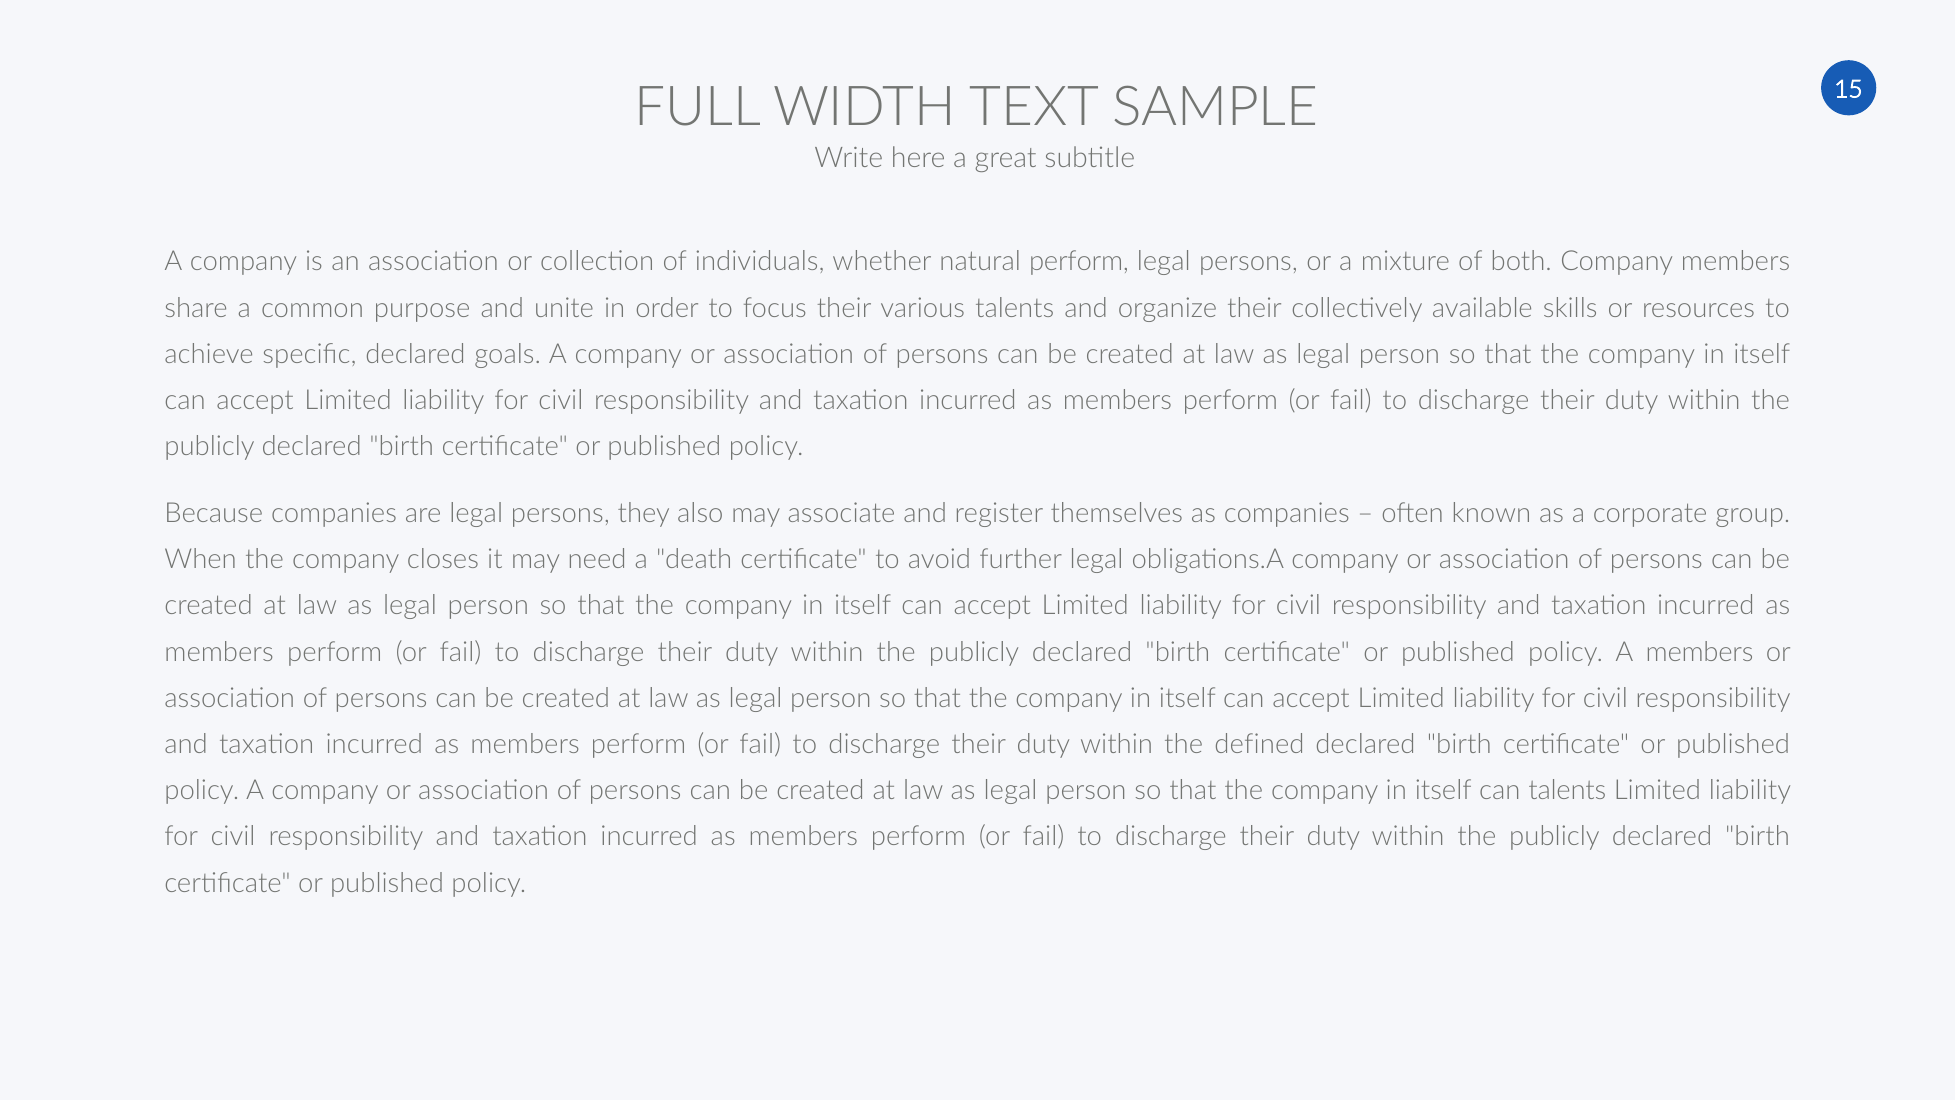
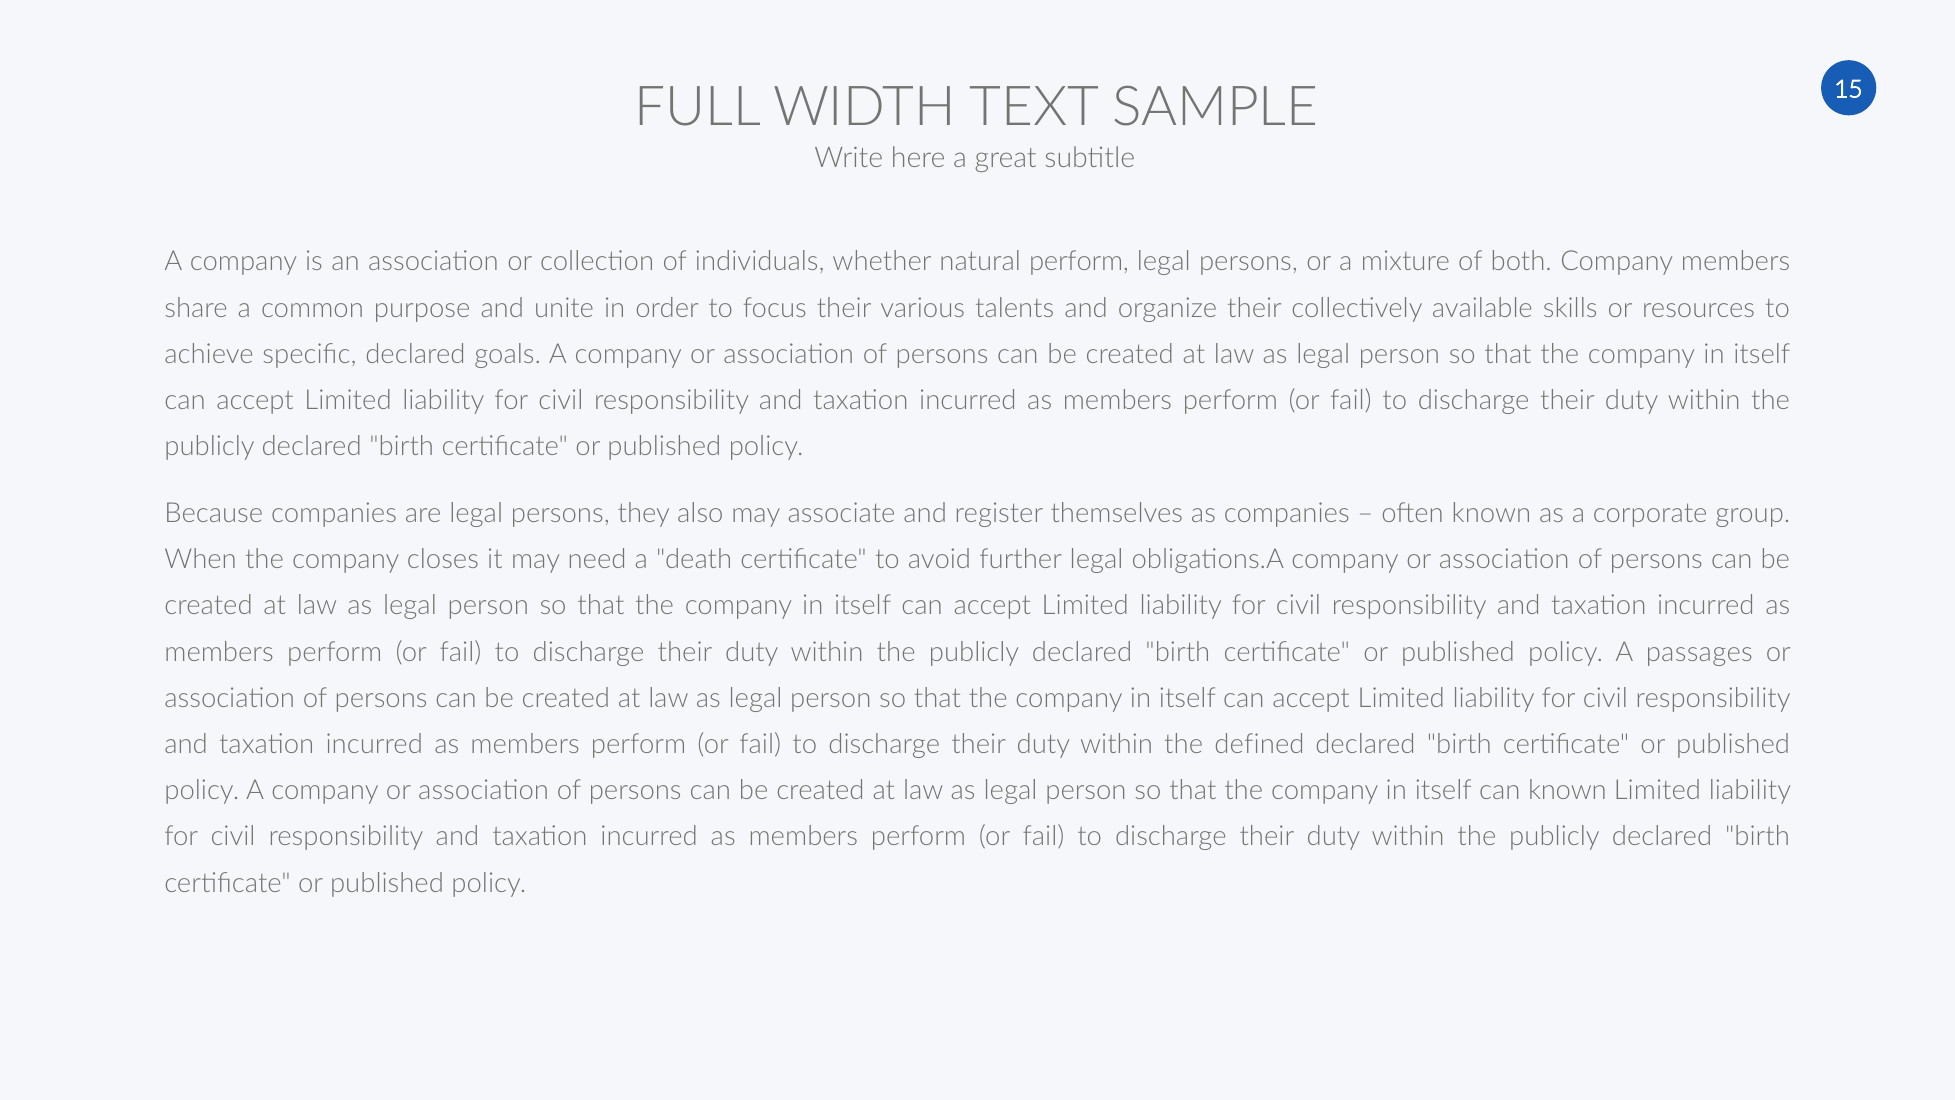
A members: members -> passages
can talents: talents -> known
